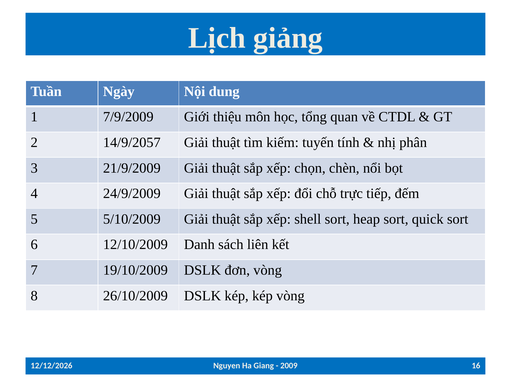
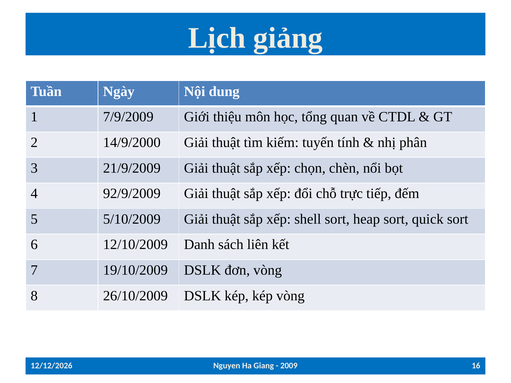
14/9/2057: 14/9/2057 -> 14/9/2000
24/9/2009: 24/9/2009 -> 92/9/2009
